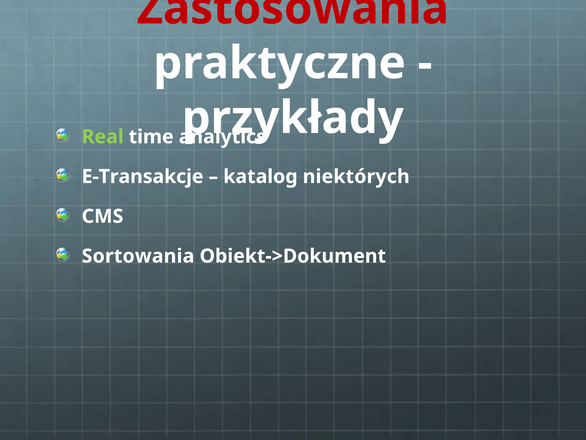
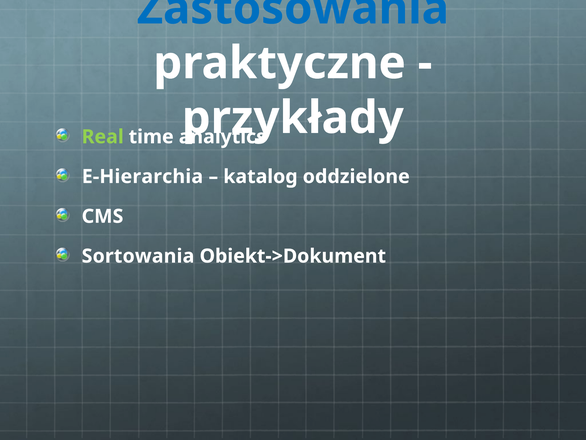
Zastosowania colour: red -> blue
E-Transakcje: E-Transakcje -> E-Hierarchia
niektórych: niektórych -> oddzielone
